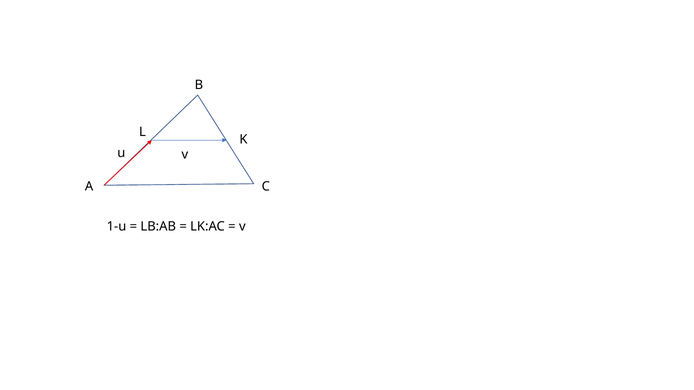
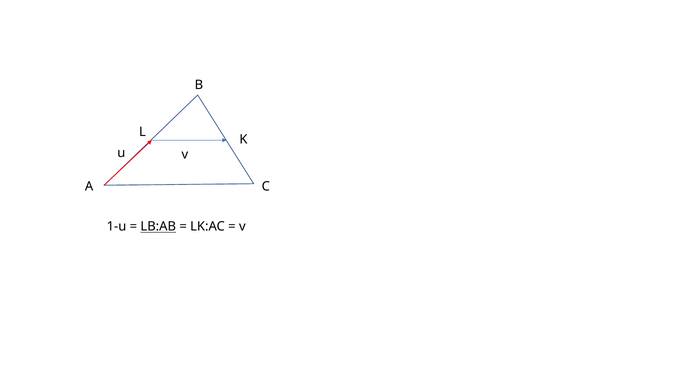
LB:AB underline: none -> present
